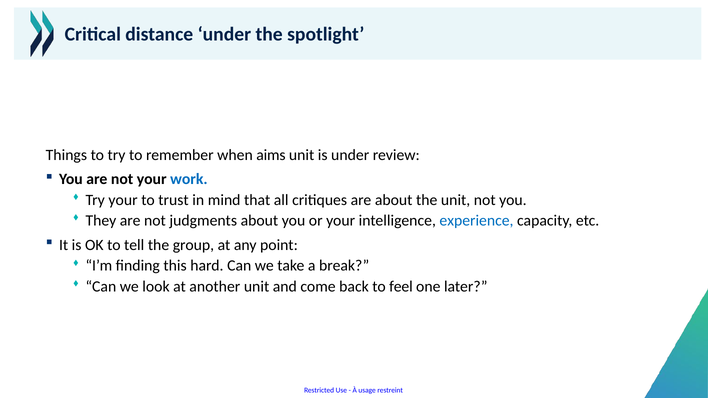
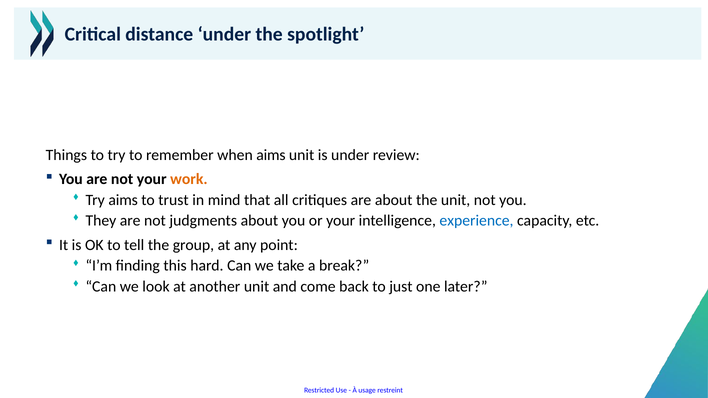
work colour: blue -> orange
Try your: your -> aims
feel: feel -> just
